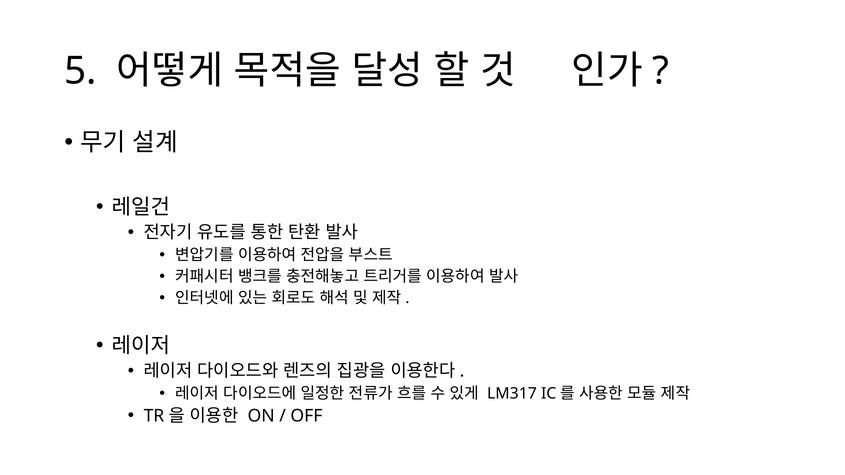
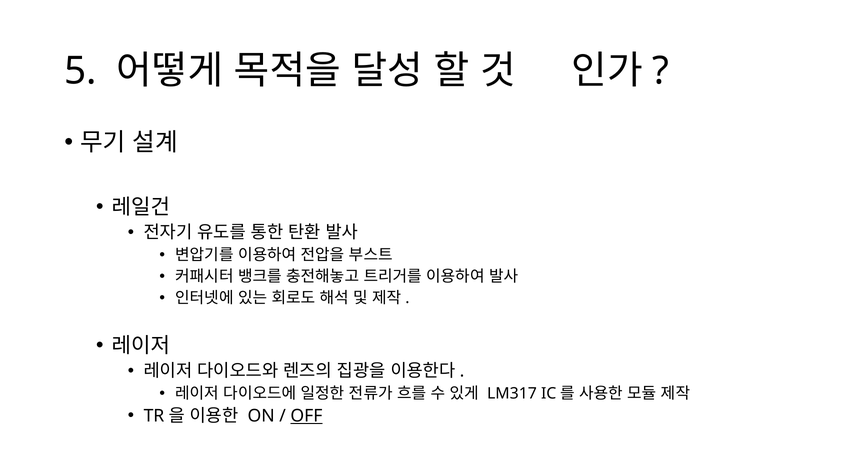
OFF underline: none -> present
